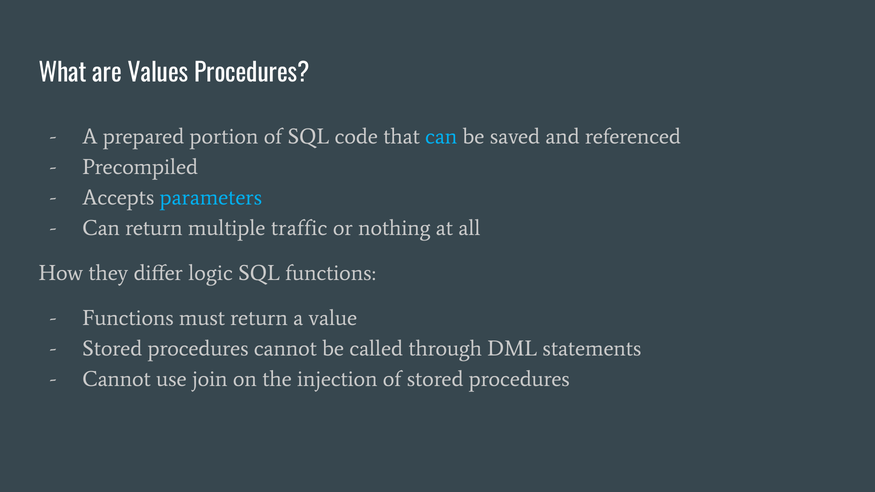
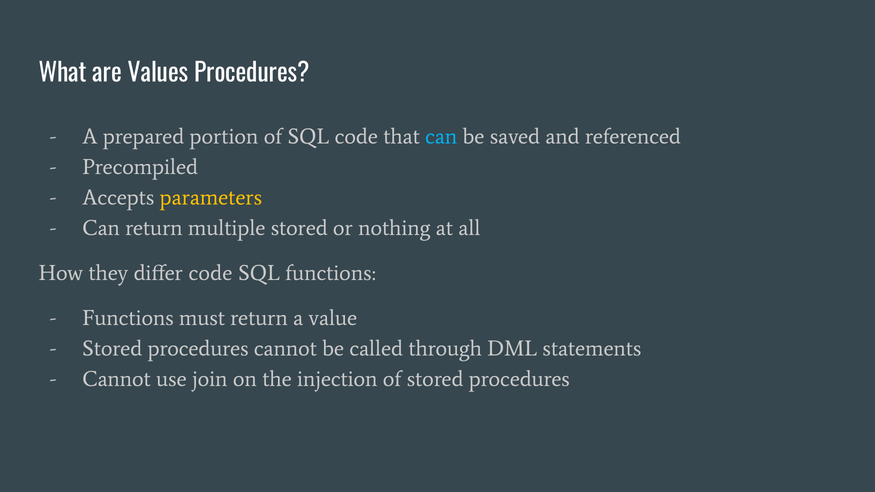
parameters colour: light blue -> yellow
multiple traffic: traffic -> stored
differ logic: logic -> code
